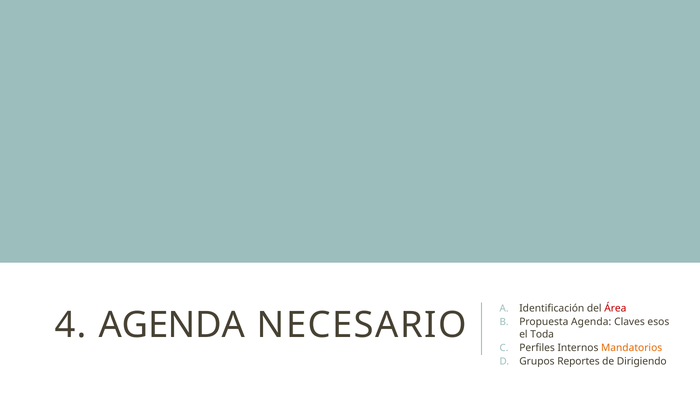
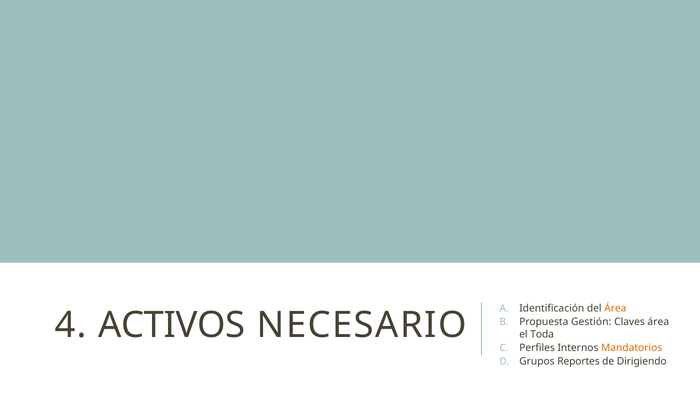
Área at (615, 308) colour: red -> orange
4 AGENDA: AGENDA -> ACTIVOS
Propuesta Agenda: Agenda -> Gestión
Claves esos: esos -> área
